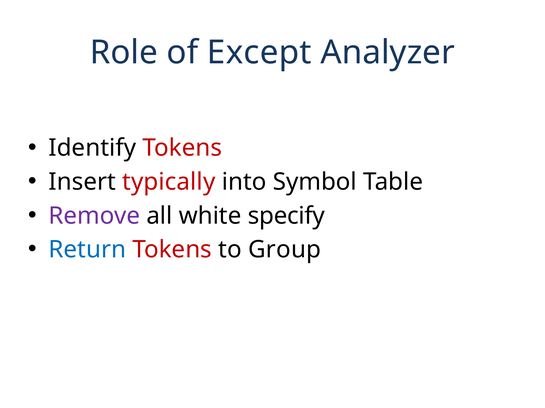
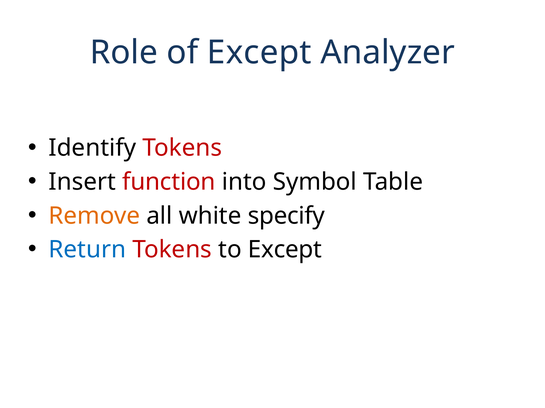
typically: typically -> function
Remove colour: purple -> orange
to Group: Group -> Except
